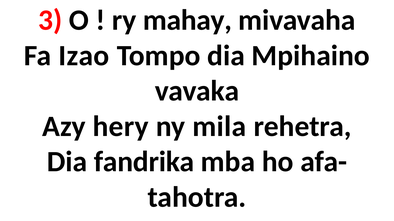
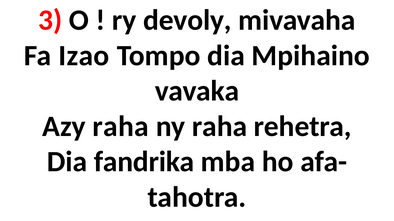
mahay: mahay -> devoly
Azy hery: hery -> raha
ny mila: mila -> raha
